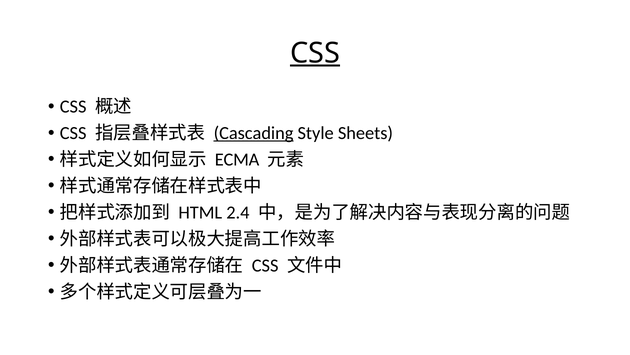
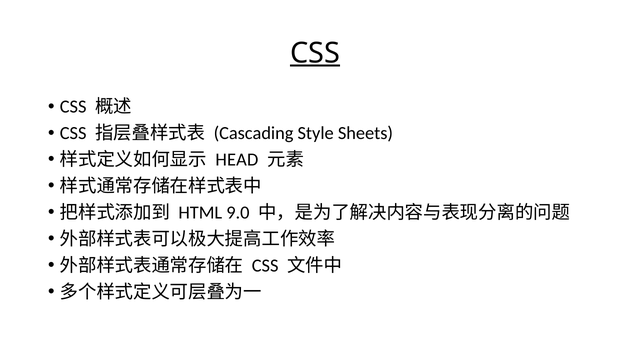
Cascading underline: present -> none
ECMA: ECMA -> HEAD
2.4: 2.4 -> 9.0
